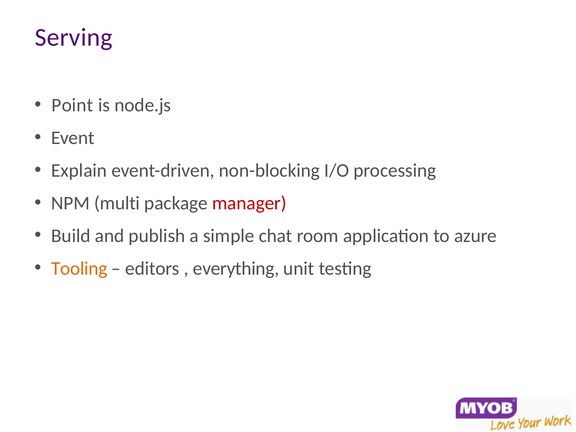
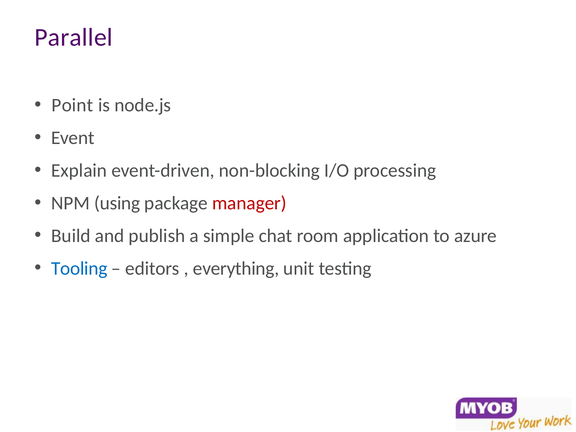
Serving: Serving -> Parallel
multi: multi -> using
Tooling colour: orange -> blue
